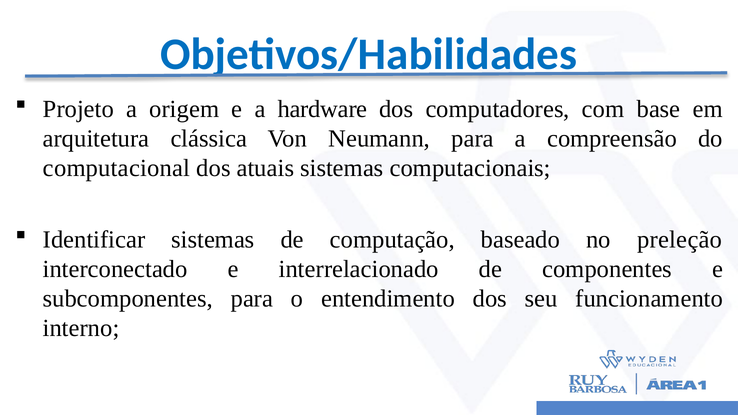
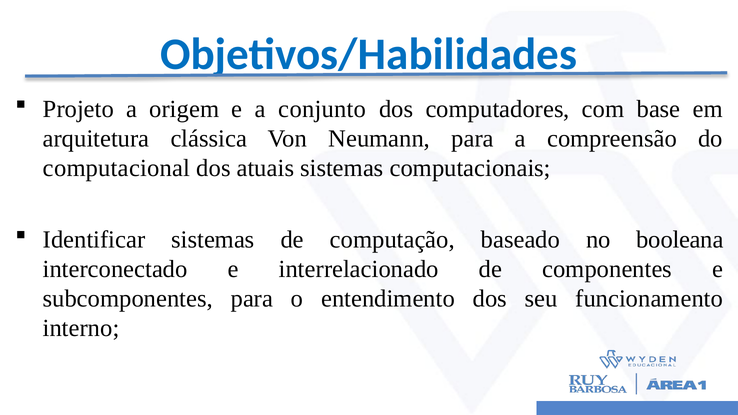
hardware: hardware -> conjunto
preleção: preleção -> booleana
